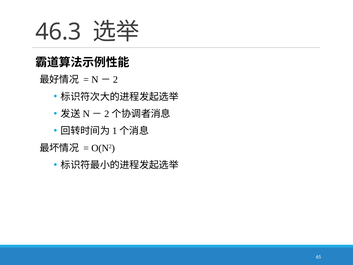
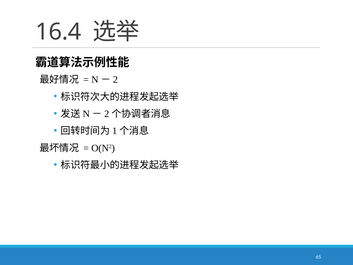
46.3: 46.3 -> 16.4
